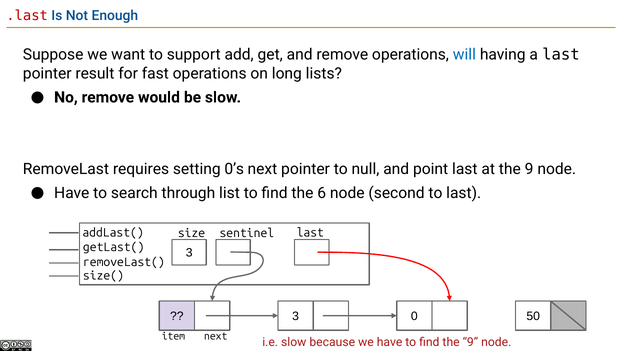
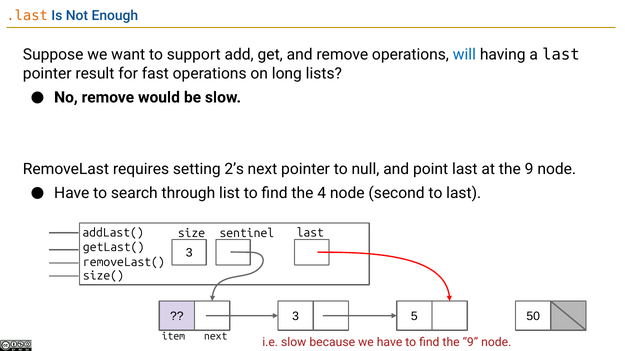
.last colour: red -> orange
0’s: 0’s -> 2’s
6: 6 -> 4
0: 0 -> 5
